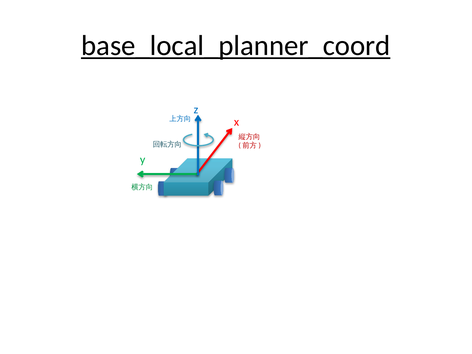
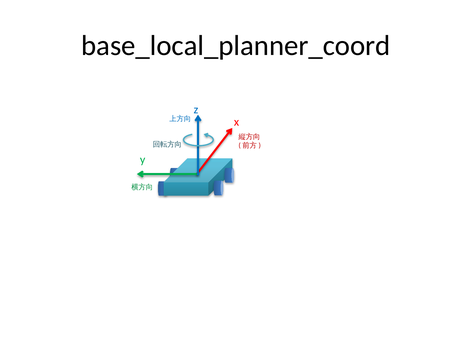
base_local_planner_coord underline: present -> none
